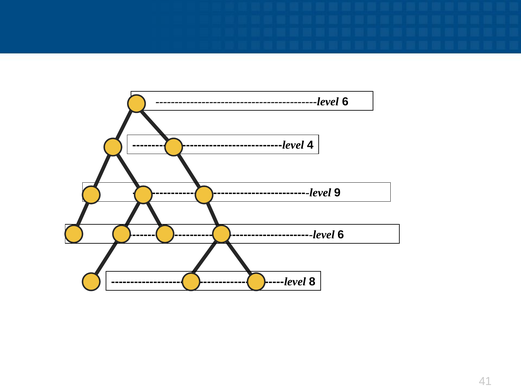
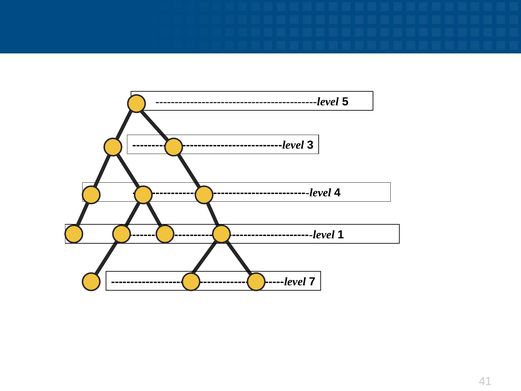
------------------------------------------level 6: 6 -> 5
4: 4 -> 3
9: 9 -> 4
6 at (341, 234): 6 -> 1
8: 8 -> 7
